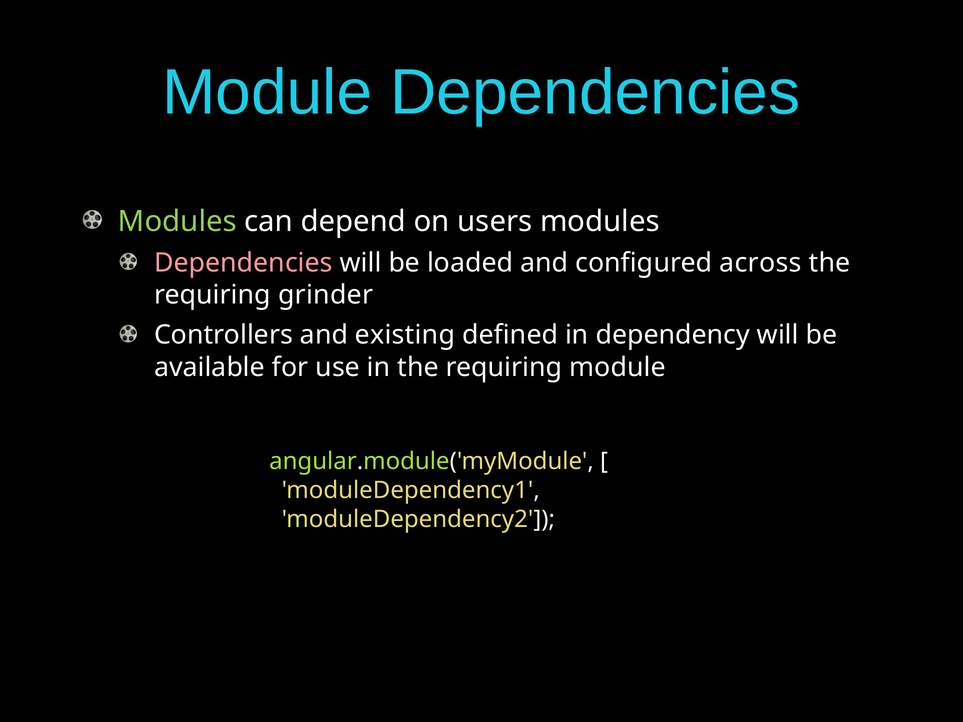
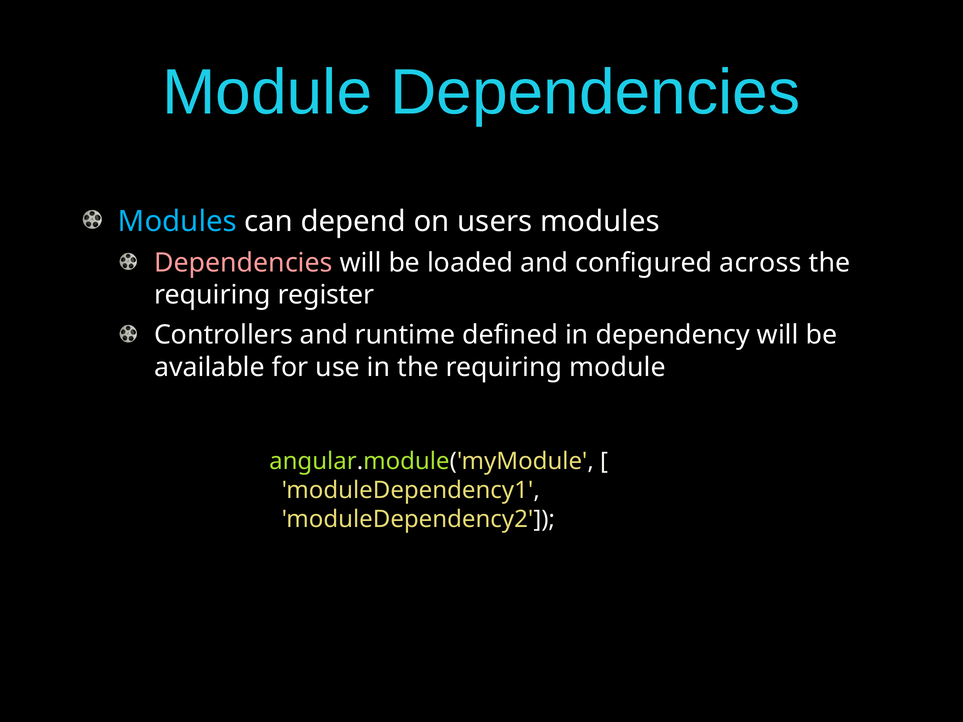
Modules at (177, 221) colour: light green -> light blue
grinder: grinder -> register
existing: existing -> runtime
